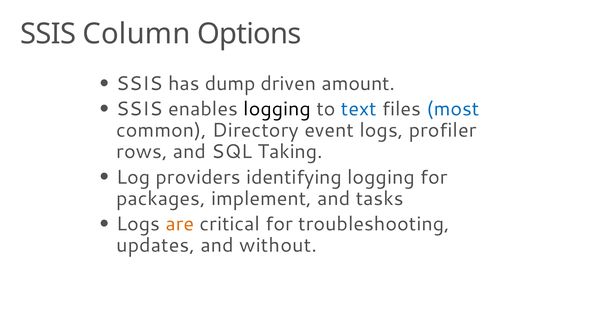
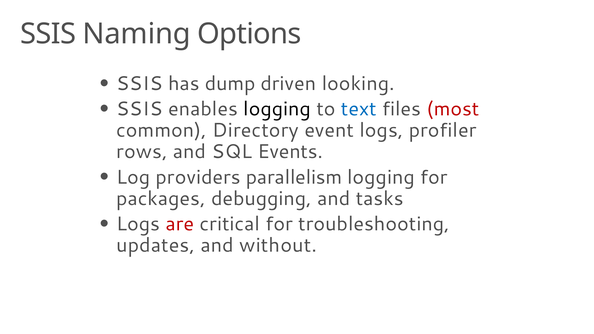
Column: Column -> Naming
amount: amount -> looking
most colour: blue -> red
Taking: Taking -> Events
identifying: identifying -> parallelism
implement: implement -> debugging
are colour: orange -> red
